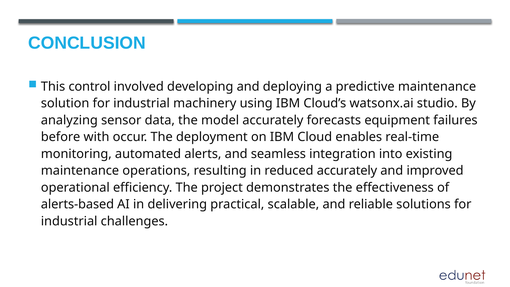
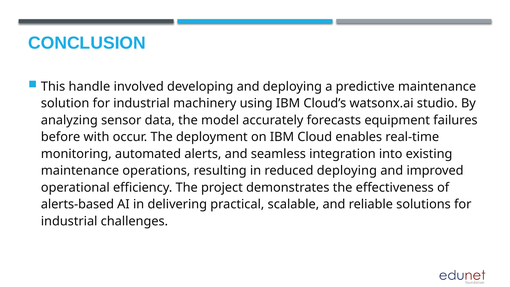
control: control -> handle
reduced accurately: accurately -> deploying
